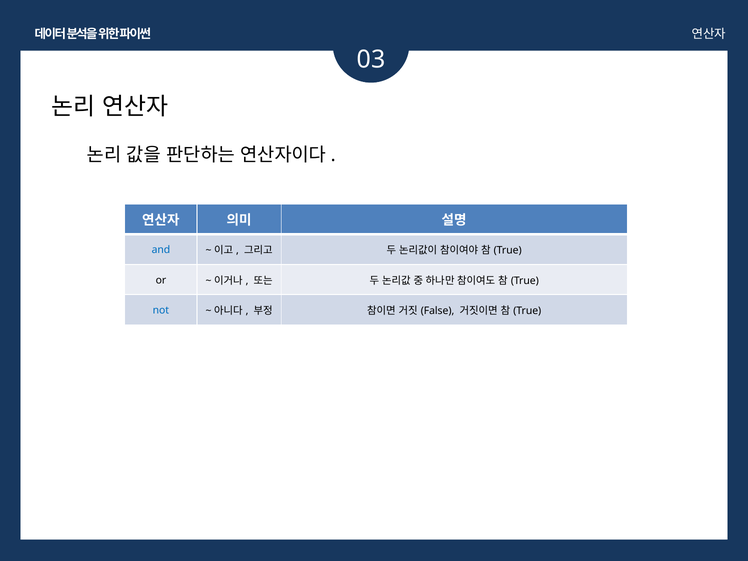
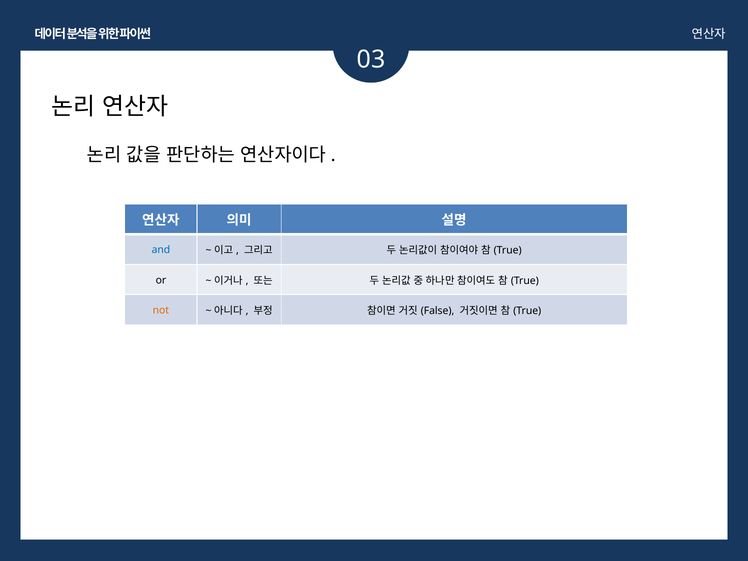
not colour: blue -> orange
